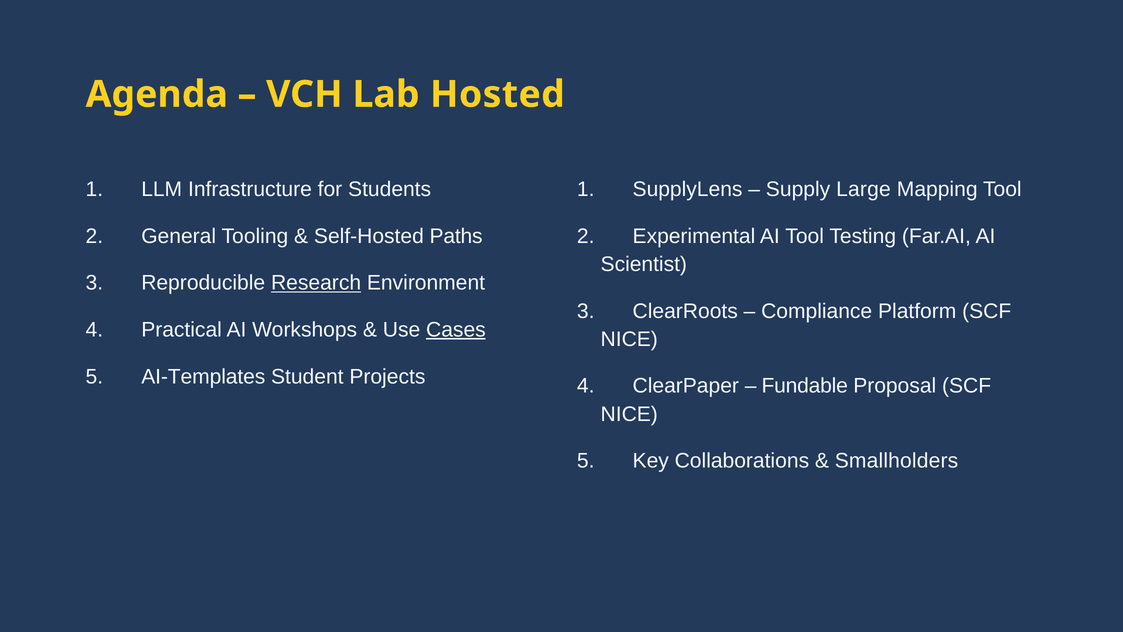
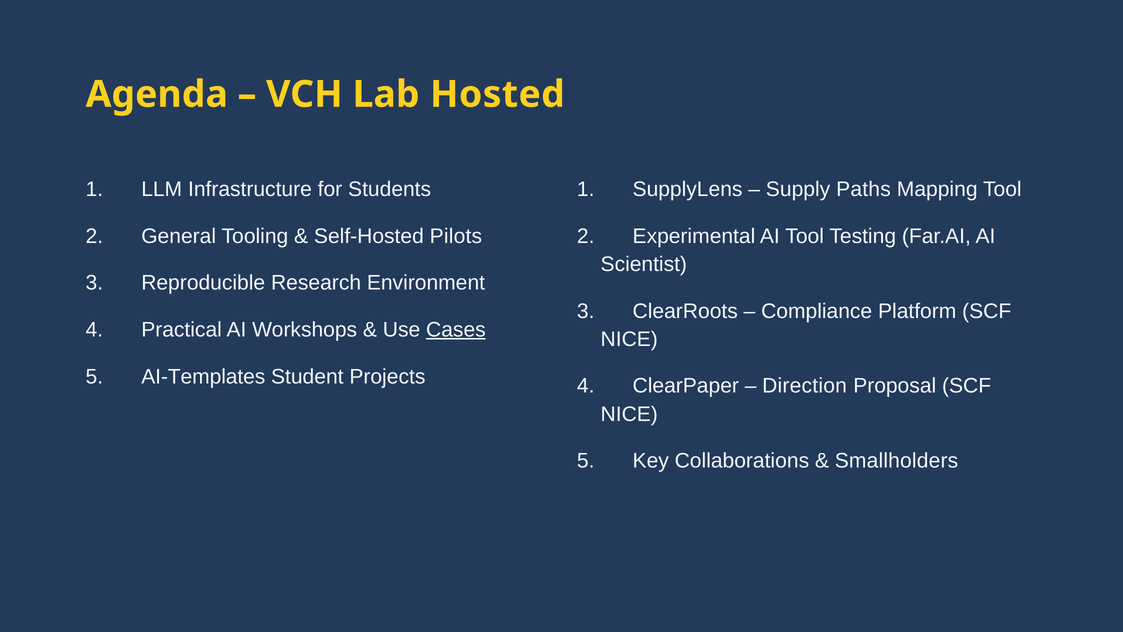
Large: Large -> Paths
Paths: Paths -> Pilots
Research underline: present -> none
Fundable: Fundable -> Direction
